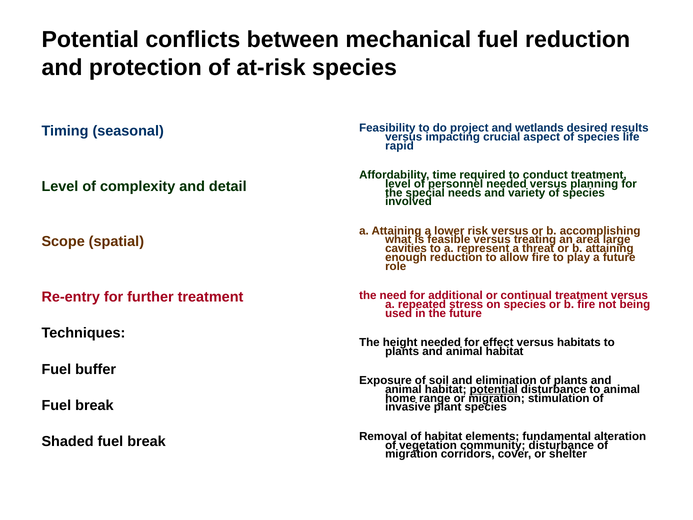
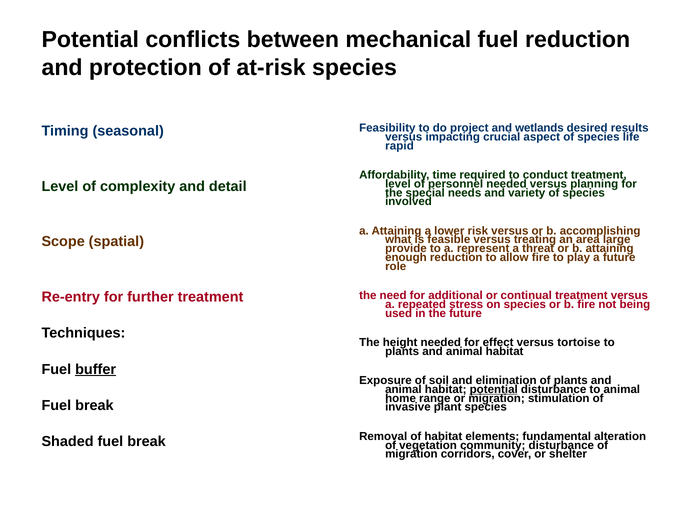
cavities: cavities -> provide
habitats: habitats -> tortoise
buffer underline: none -> present
